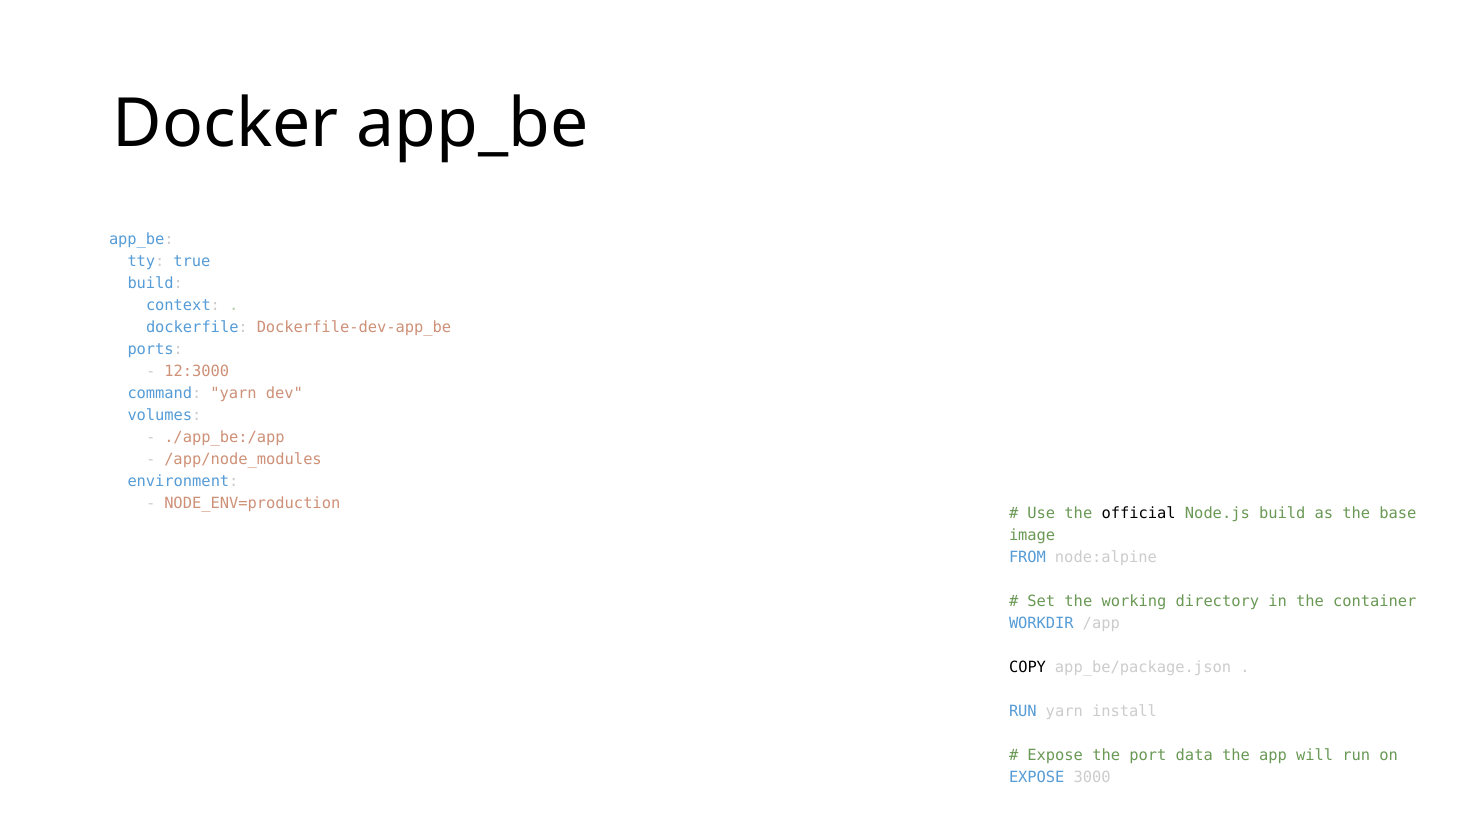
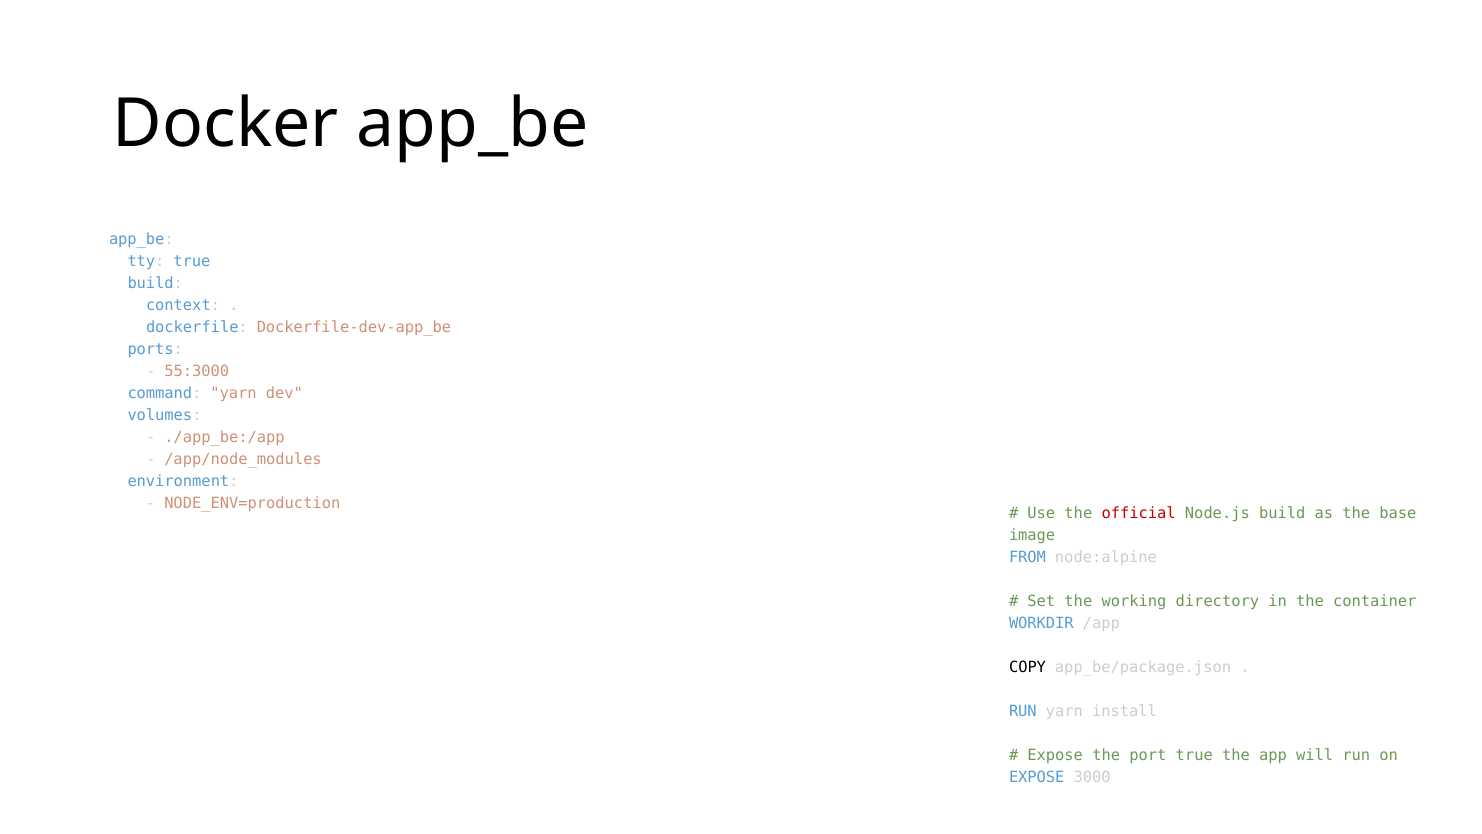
12:3000: 12:3000 -> 55:3000
official colour: black -> red
port data: data -> true
